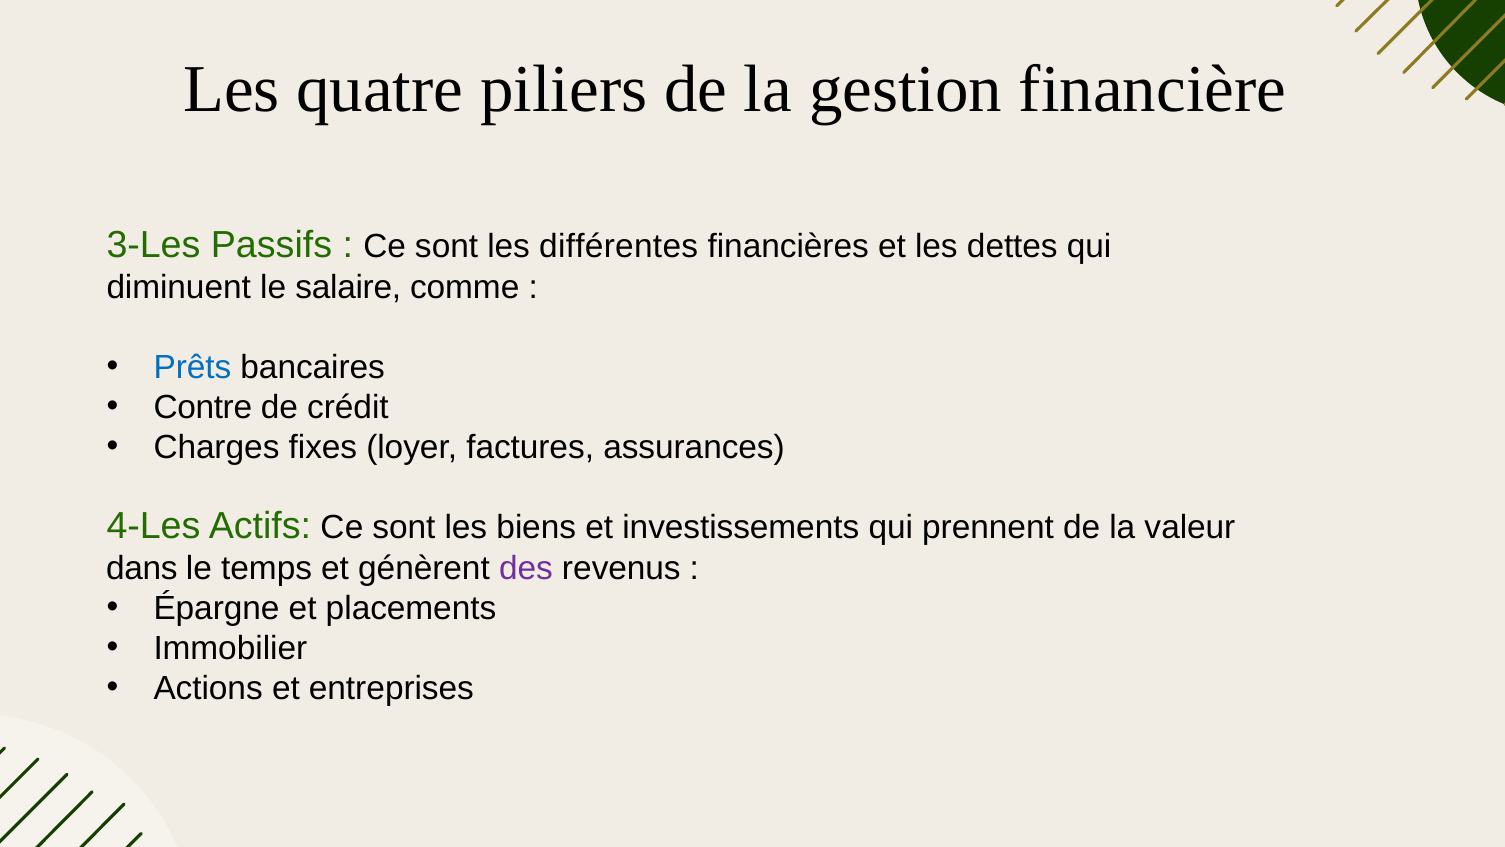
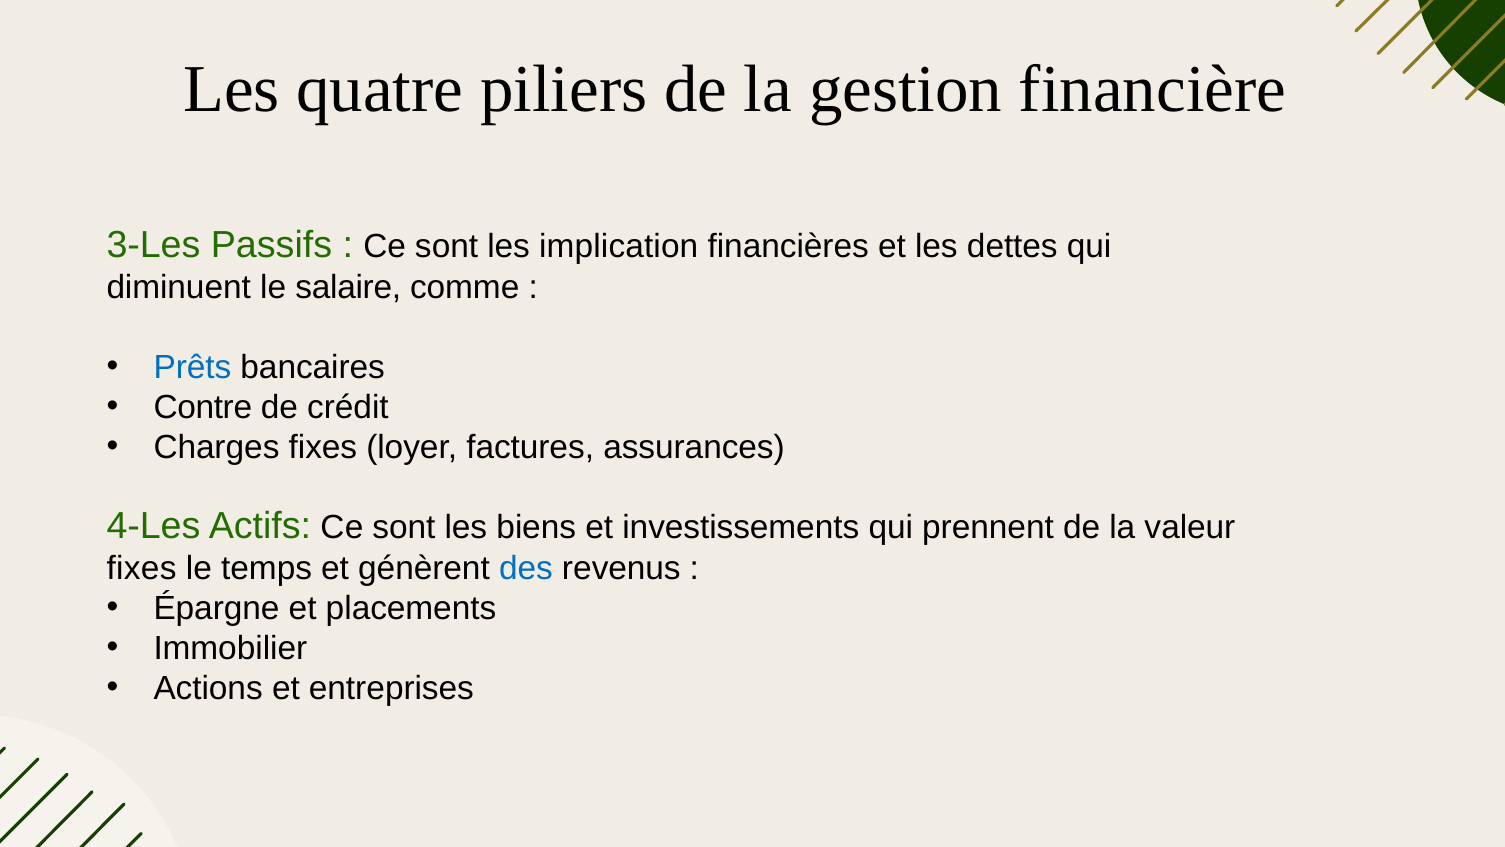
différentes: différentes -> implication
dans at (142, 568): dans -> fixes
des colour: purple -> blue
